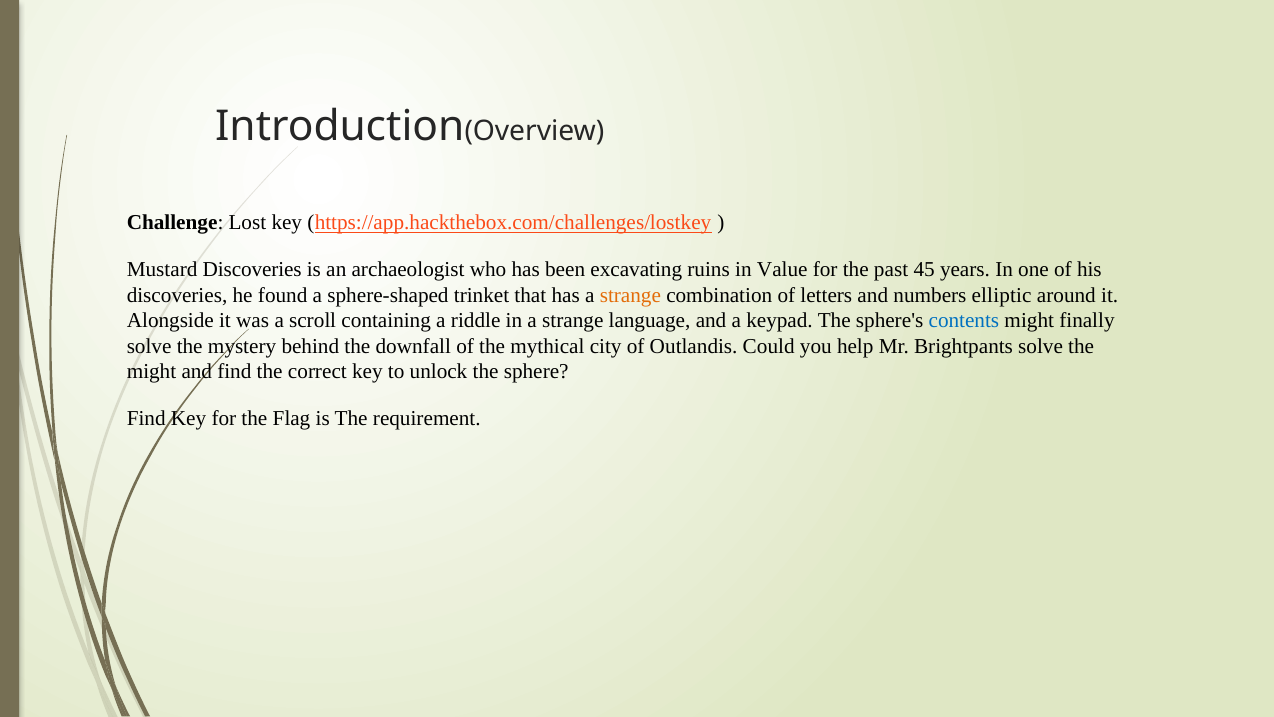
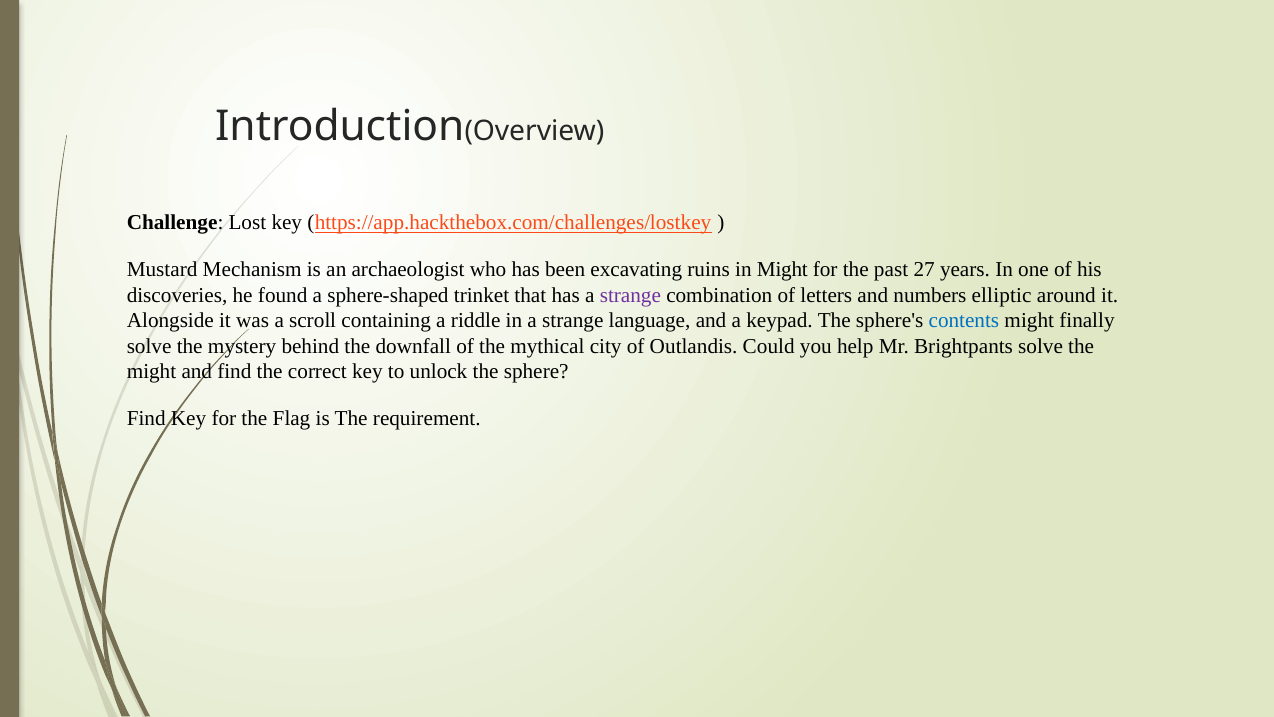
Mustard Discoveries: Discoveries -> Mechanism
in Value: Value -> Might
45: 45 -> 27
strange at (630, 295) colour: orange -> purple
